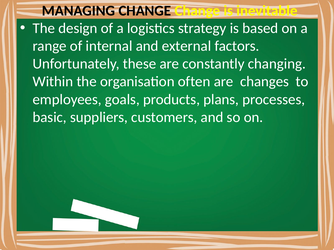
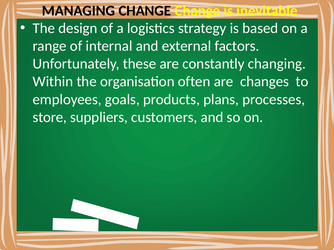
basic: basic -> store
